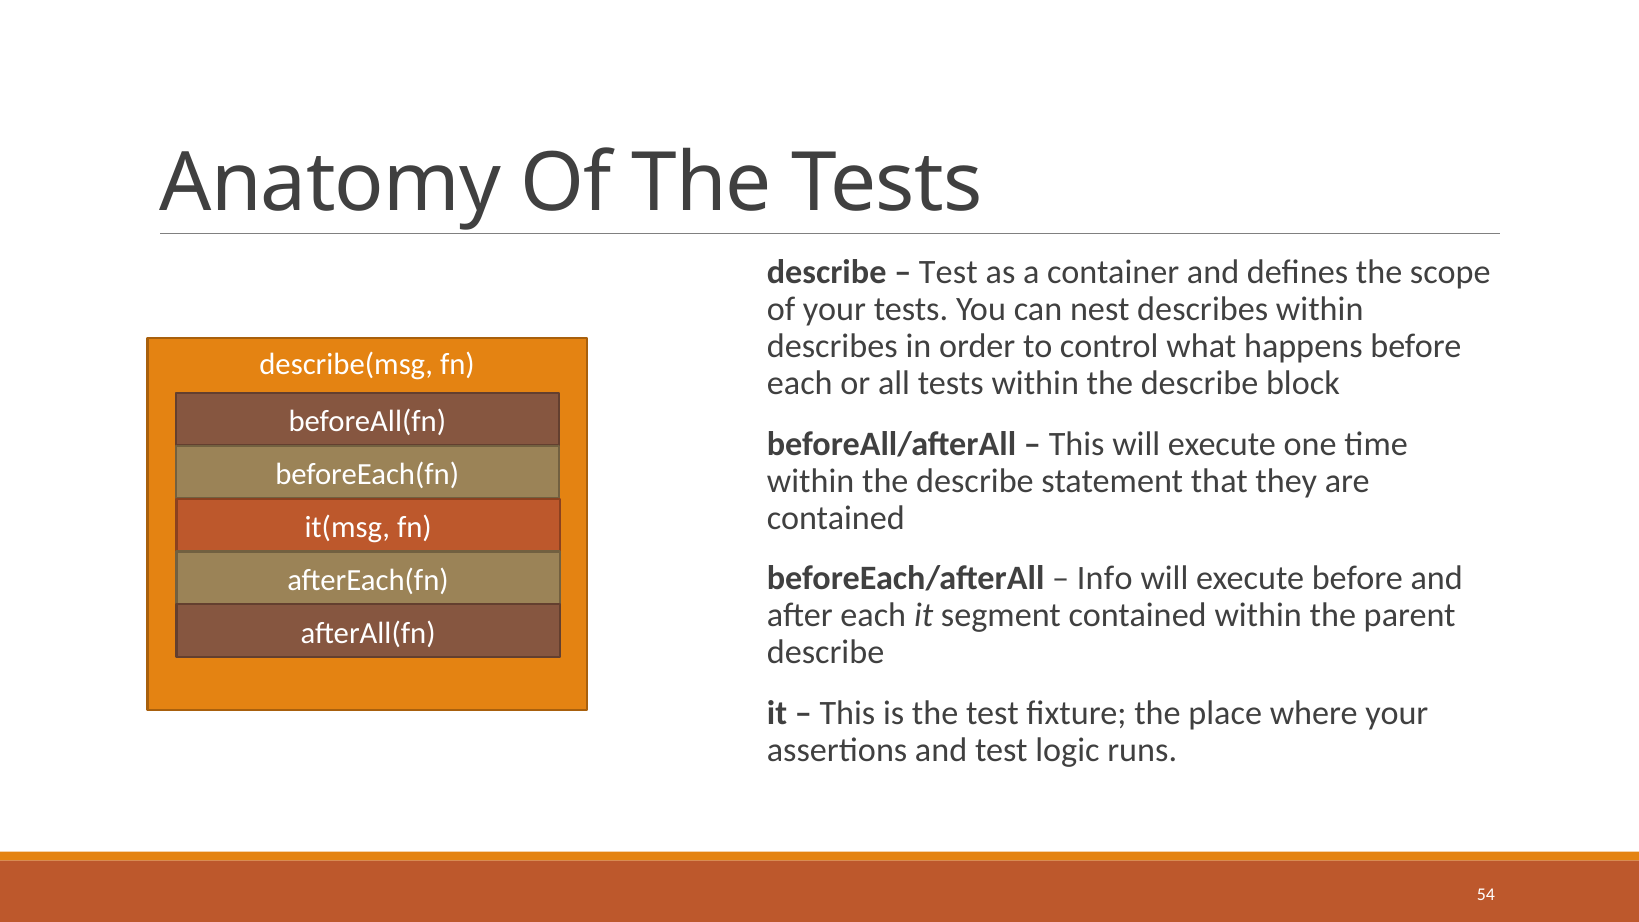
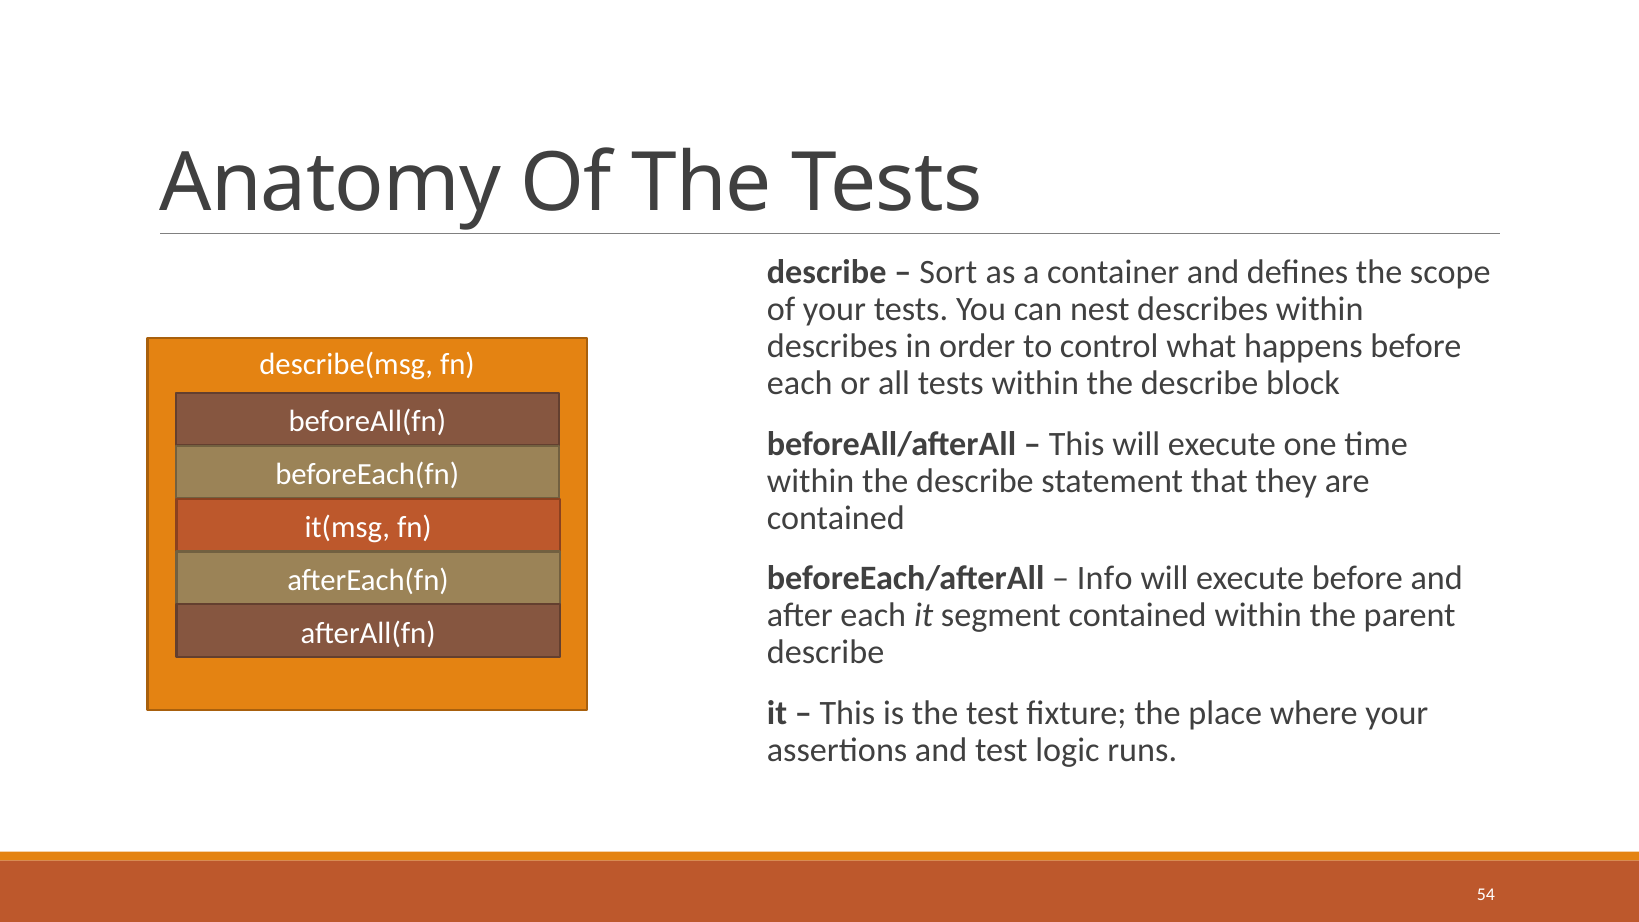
Test at (948, 273): Test -> Sort
